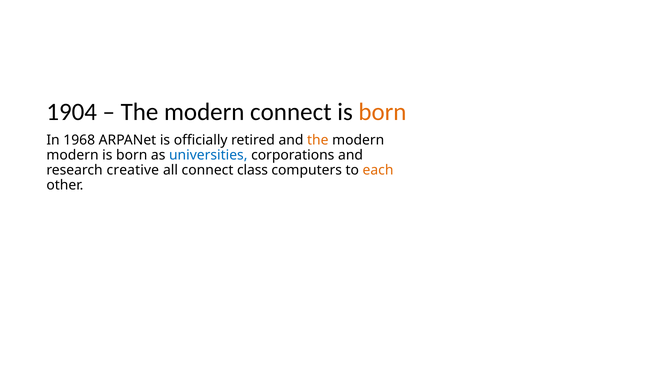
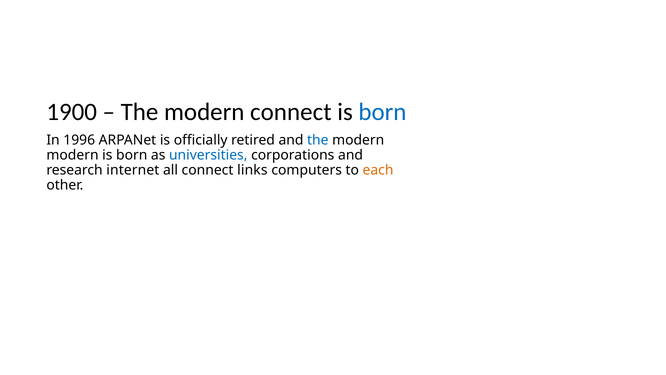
1904: 1904 -> 1900
born at (382, 112) colour: orange -> blue
1968: 1968 -> 1996
the at (318, 140) colour: orange -> blue
creative: creative -> internet
class: class -> links
